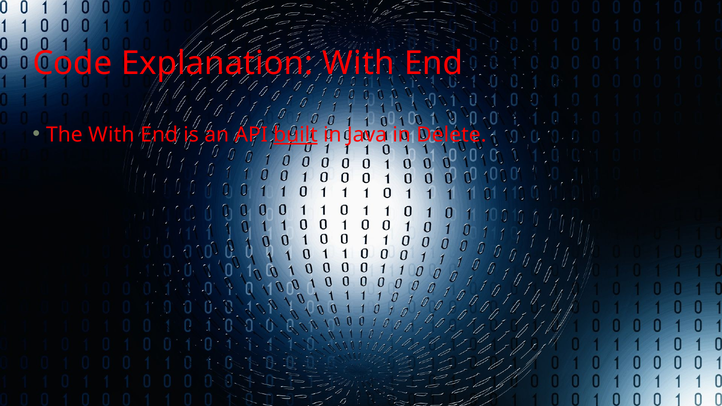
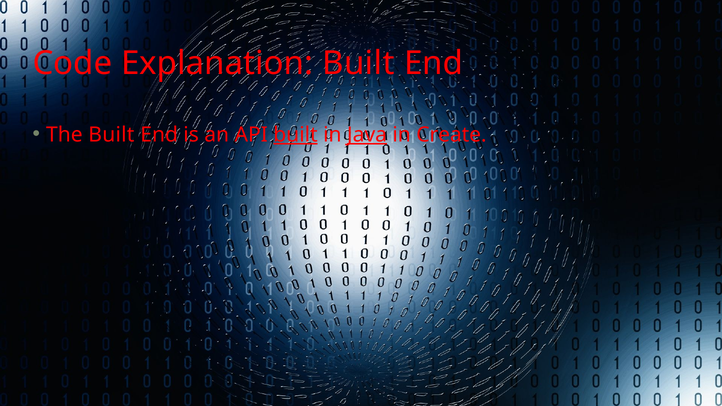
Explanation With: With -> Built
The With: With -> Built
Java underline: none -> present
Delete: Delete -> Create
